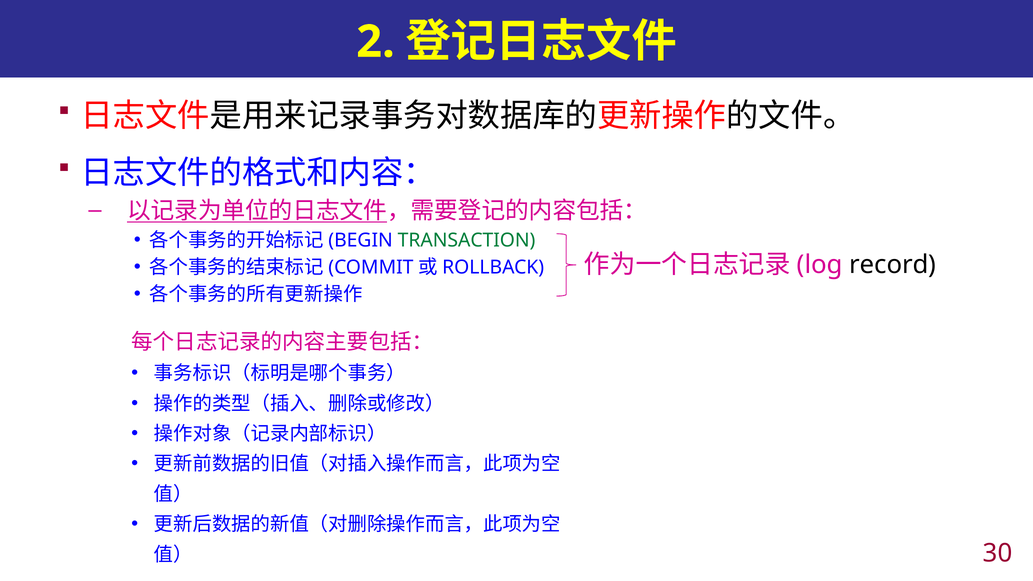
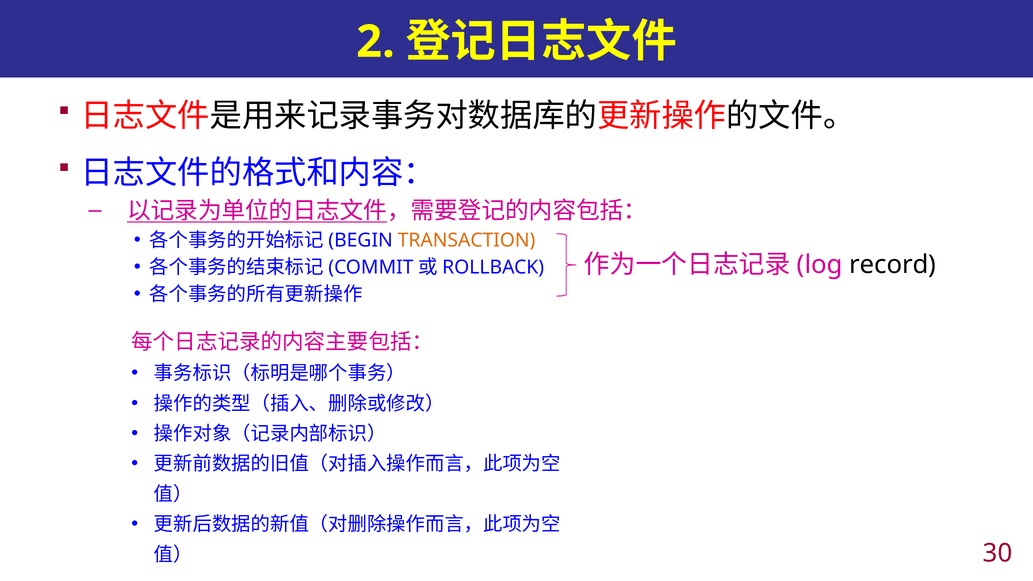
TRANSACTION colour: green -> orange
